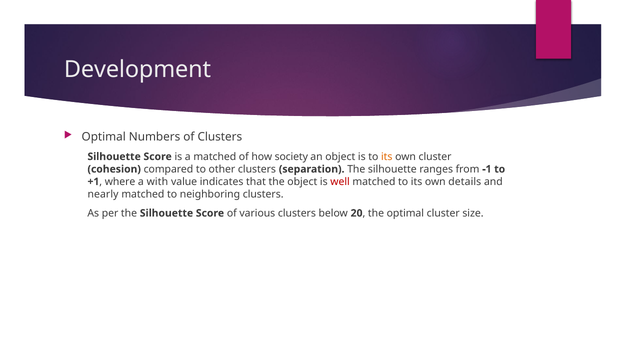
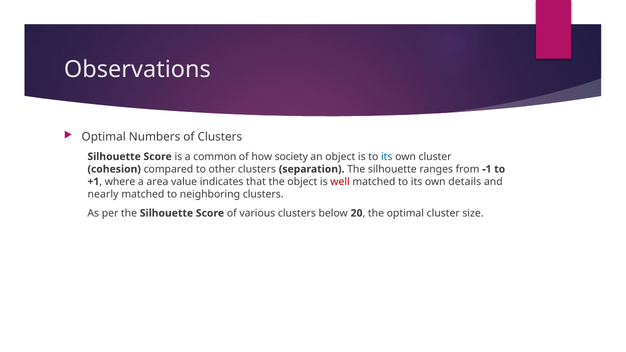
Development: Development -> Observations
a matched: matched -> common
its at (387, 157) colour: orange -> blue
with: with -> area
